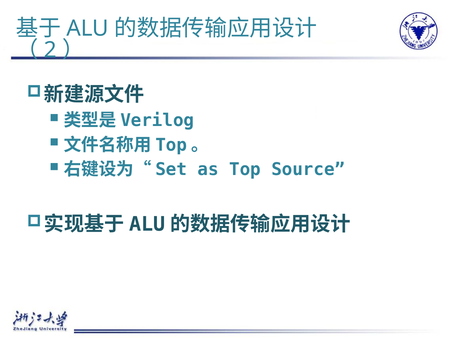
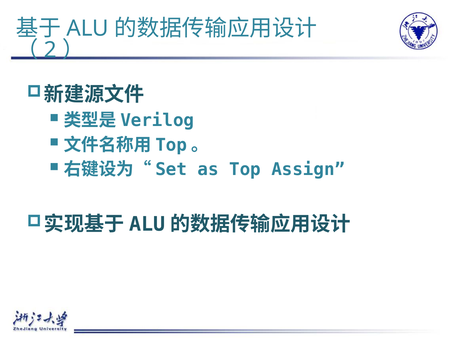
Source: Source -> Assign
